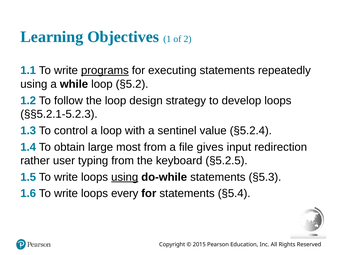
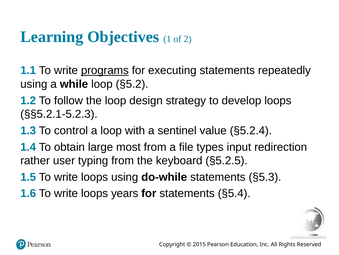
gives: gives -> types
using at (125, 177) underline: present -> none
every: every -> years
